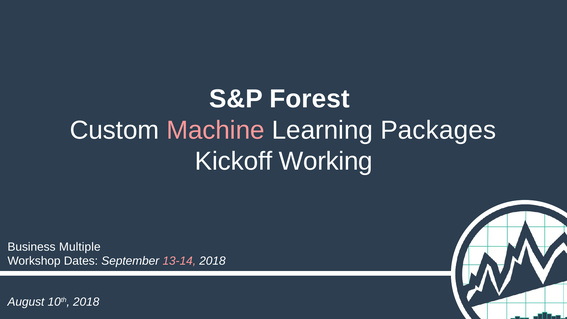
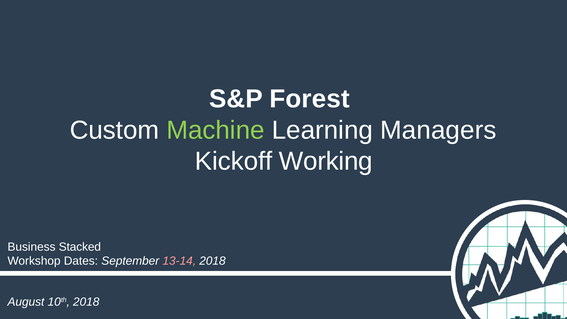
Machine colour: pink -> light green
Packages: Packages -> Managers
Multiple: Multiple -> Stacked
